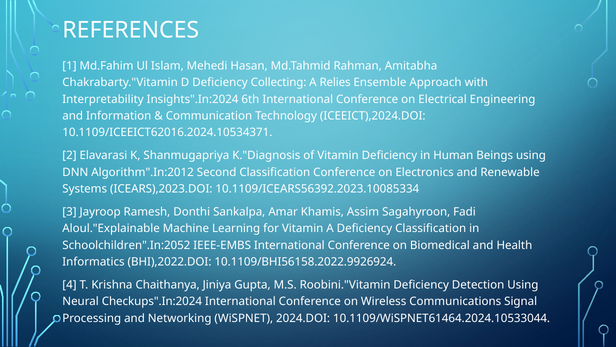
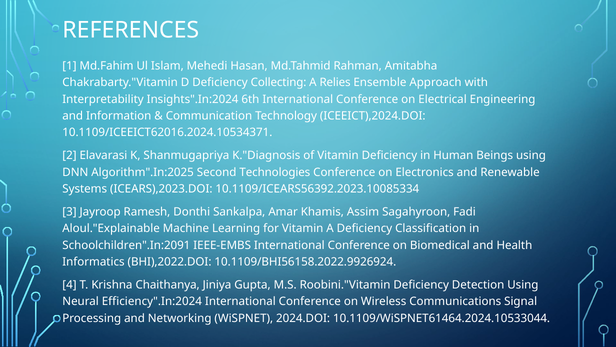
Algorithm".In:2012: Algorithm".In:2012 -> Algorithm".In:2025
Second Classification: Classification -> Technologies
Schoolchildren".In:2052: Schoolchildren".In:2052 -> Schoolchildren".In:2091
Checkups".In:2024: Checkups".In:2024 -> Efficiency".In:2024
